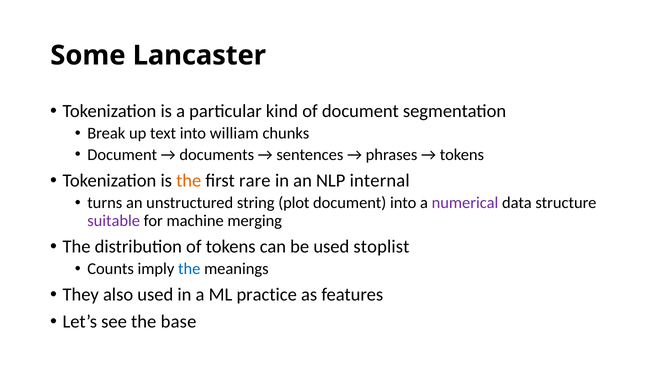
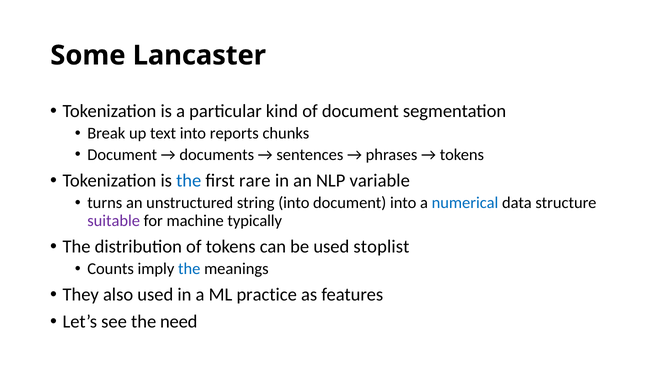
william: william -> reports
the at (189, 180) colour: orange -> blue
internal: internal -> variable
string plot: plot -> into
numerical colour: purple -> blue
merging: merging -> typically
base: base -> need
